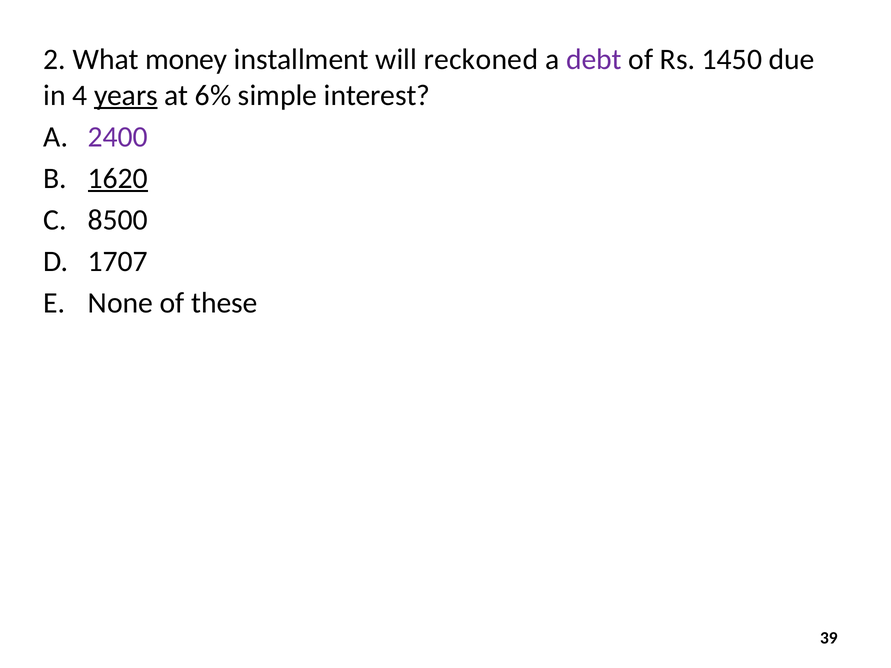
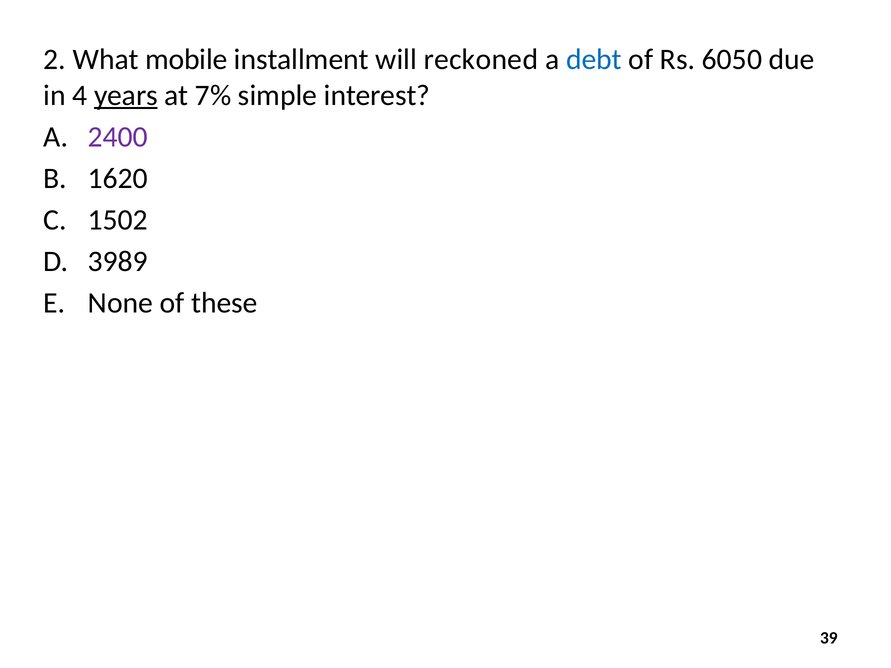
money: money -> mobile
debt colour: purple -> blue
1450: 1450 -> 6050
6%: 6% -> 7%
1620 underline: present -> none
8500: 8500 -> 1502
1707: 1707 -> 3989
